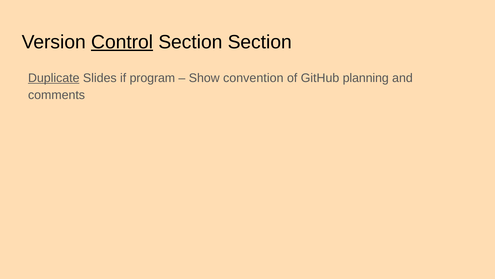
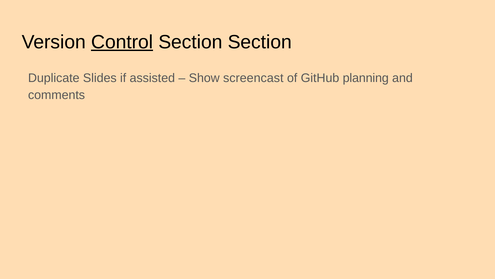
Duplicate underline: present -> none
program: program -> assisted
convention: convention -> screencast
